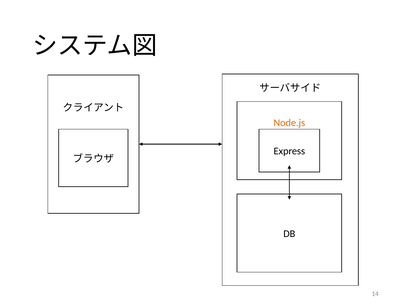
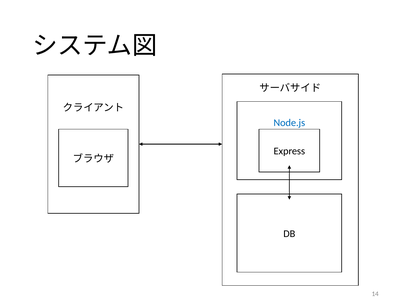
Node.js colour: orange -> blue
